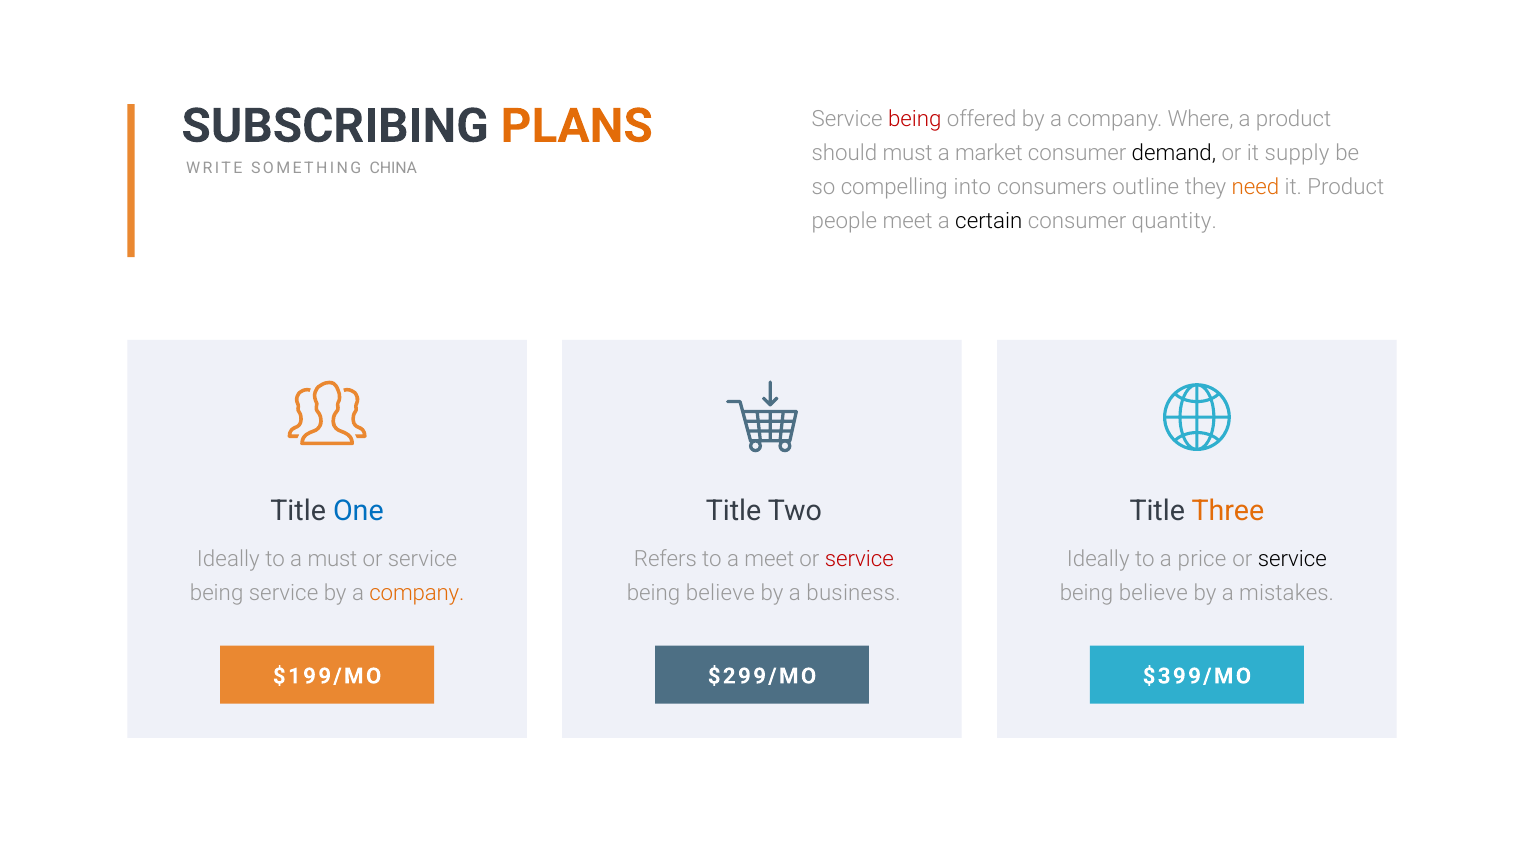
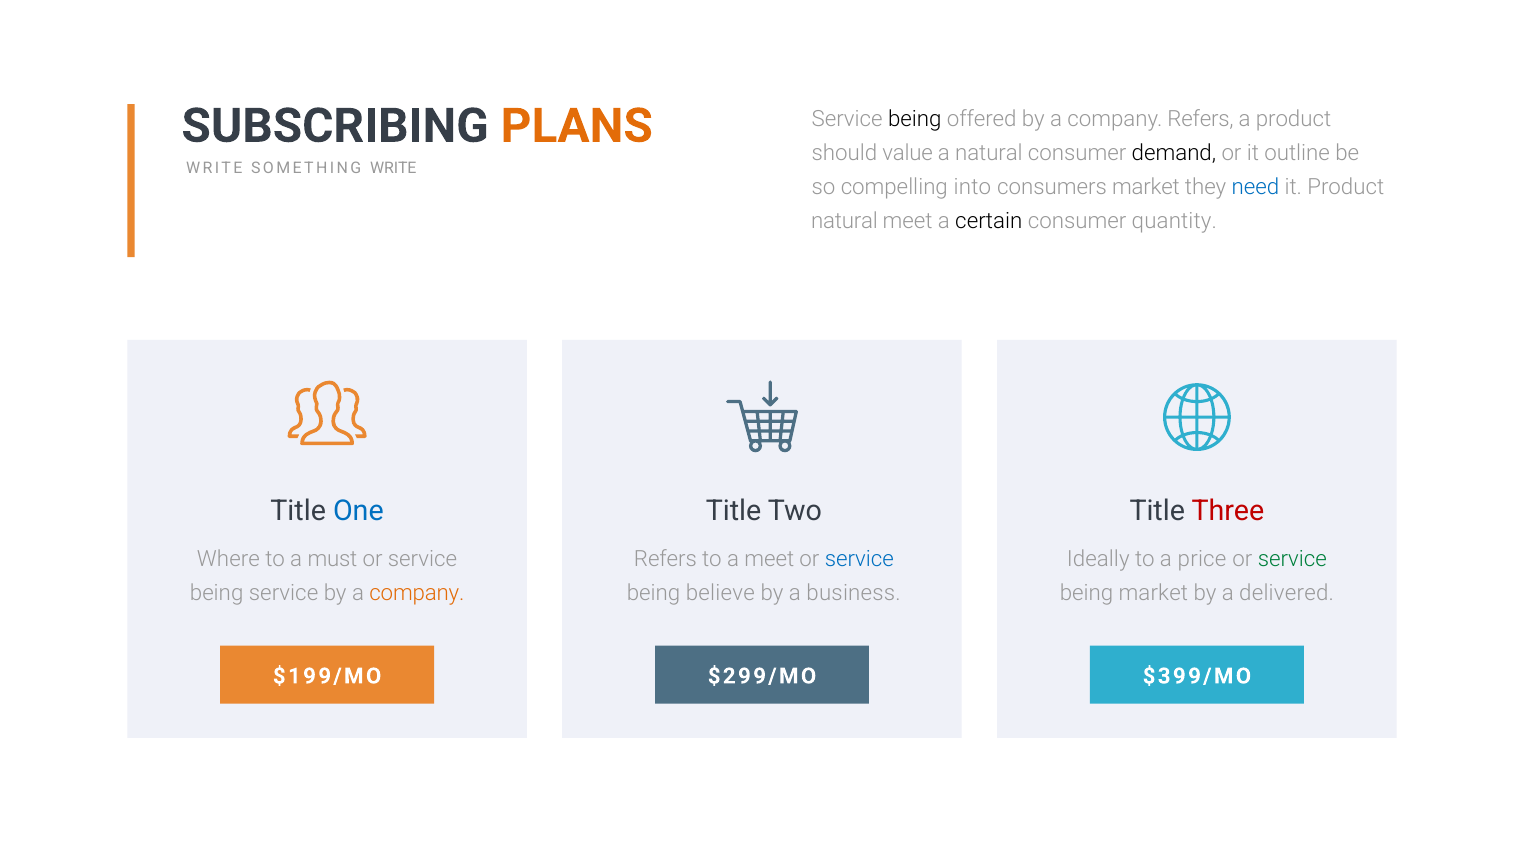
being at (915, 119) colour: red -> black
company Where: Where -> Refers
should must: must -> value
a market: market -> natural
supply: supply -> outline
SOMETHING CHINA: CHINA -> WRITE
consumers outline: outline -> market
need colour: orange -> blue
people at (844, 222): people -> natural
Three colour: orange -> red
Ideally at (228, 559): Ideally -> Where
service at (859, 559) colour: red -> blue
service at (1292, 559) colour: black -> green
believe at (1153, 593): believe -> market
mistakes: mistakes -> delivered
